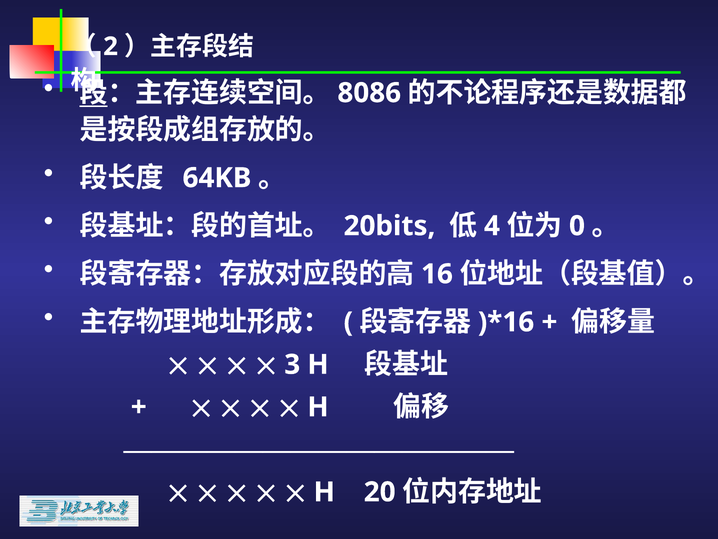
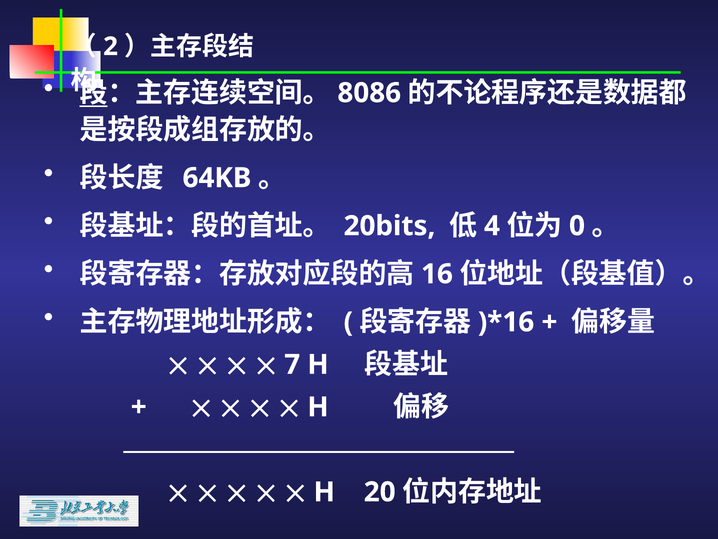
3: 3 -> 7
